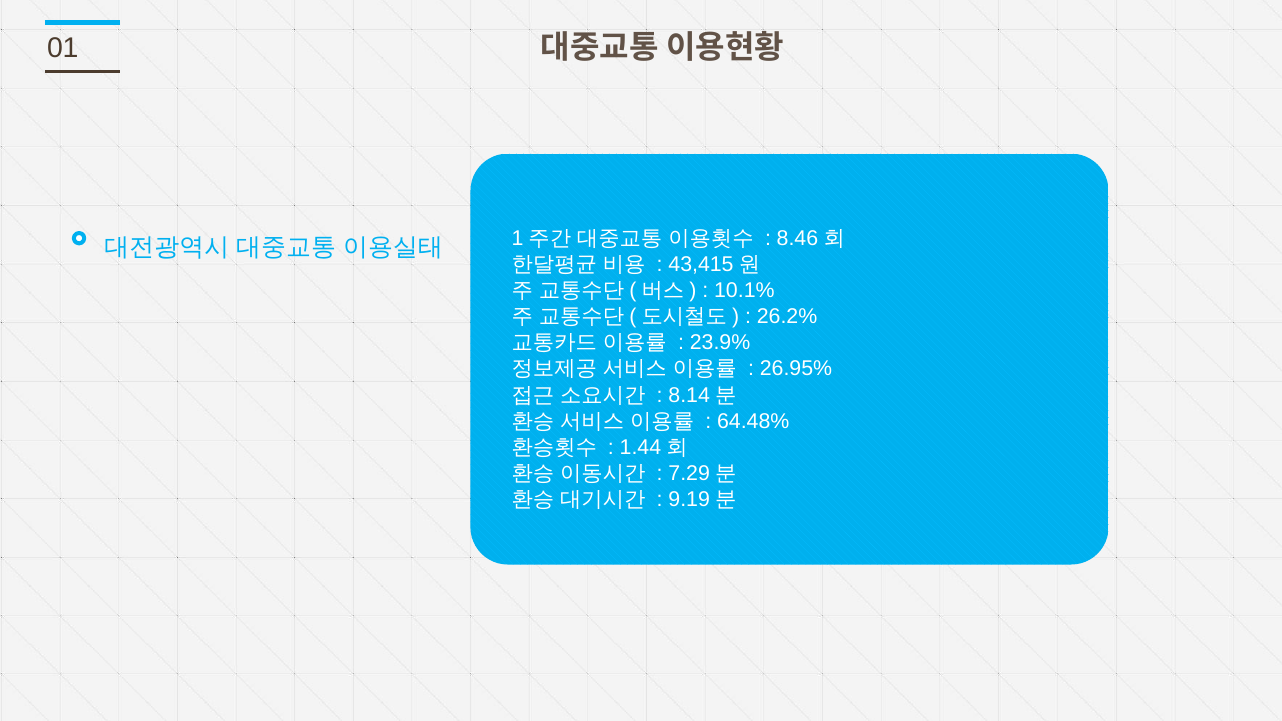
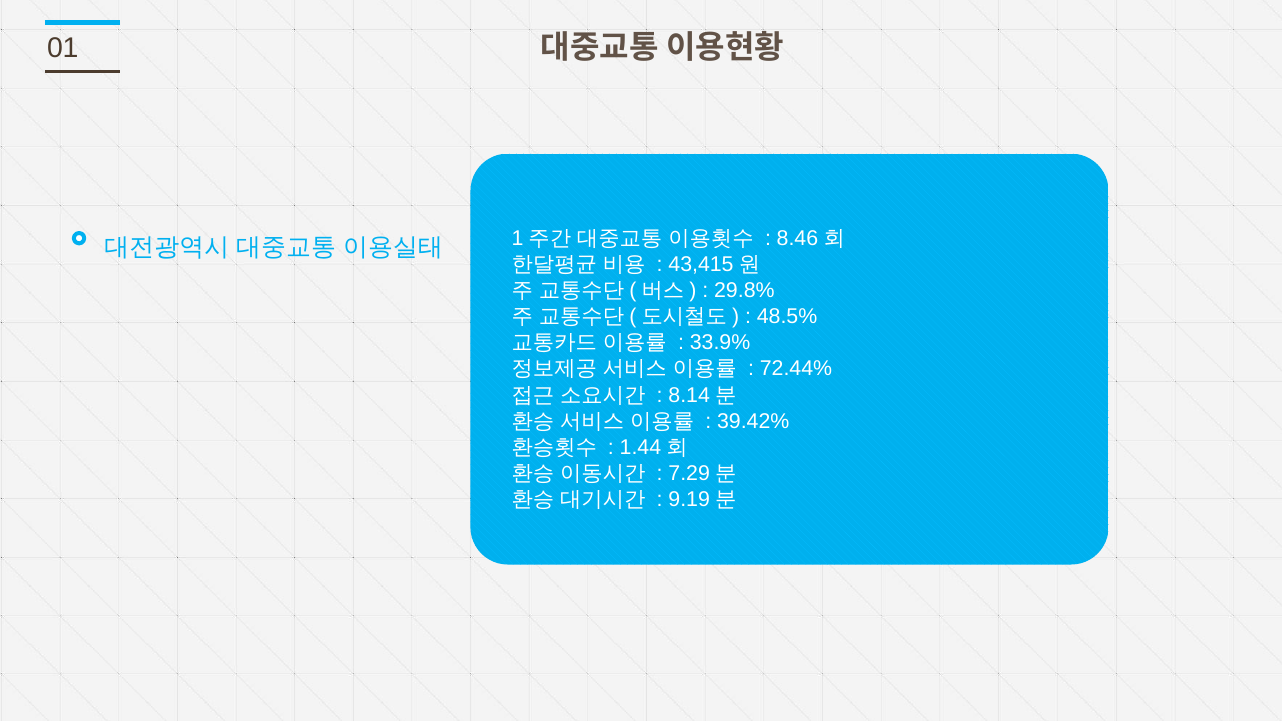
10.1%: 10.1% -> 29.8%
26.2%: 26.2% -> 48.5%
23.9%: 23.9% -> 33.9%
26.95%: 26.95% -> 72.44%
64.48%: 64.48% -> 39.42%
